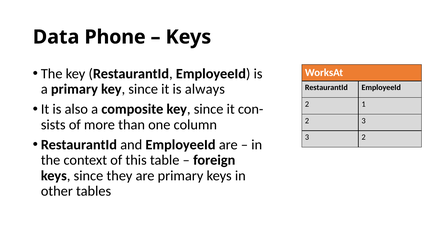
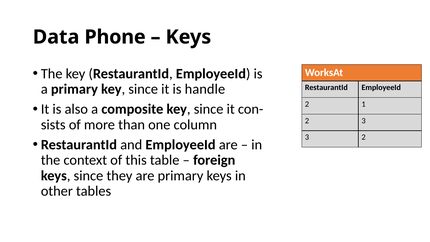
always: always -> handle
